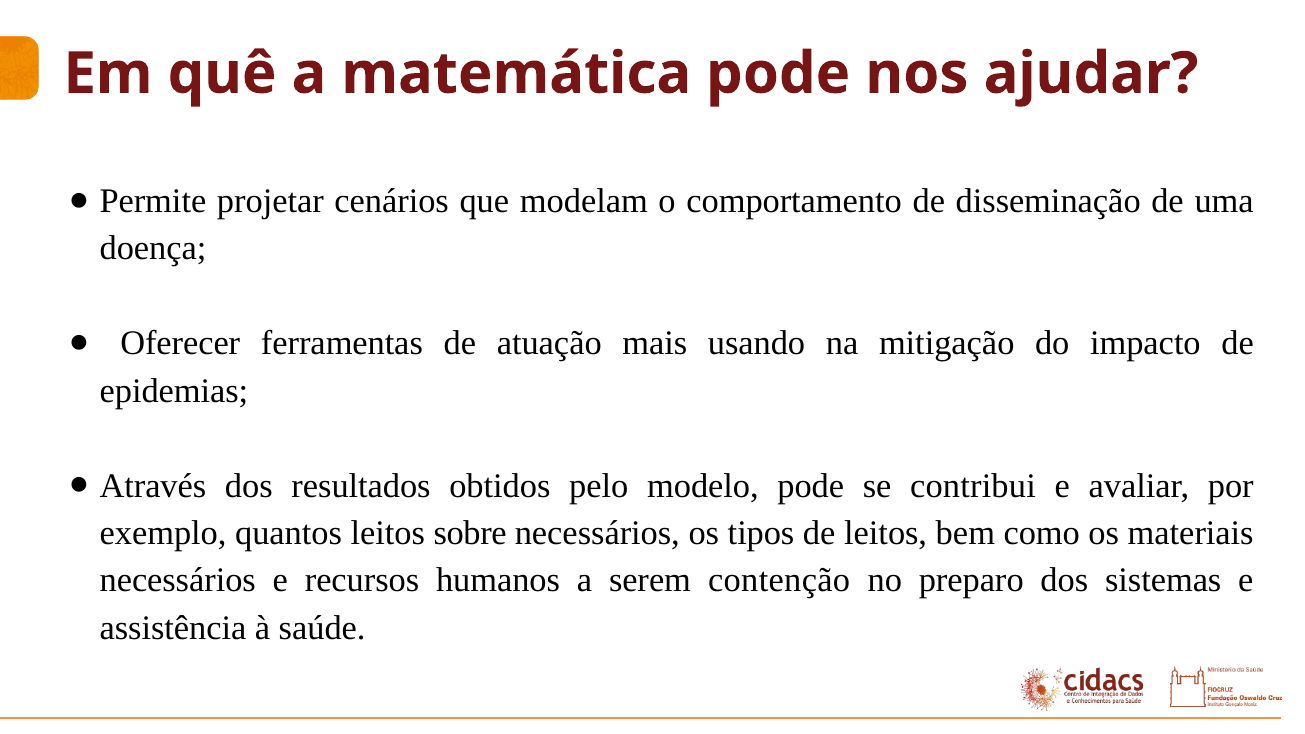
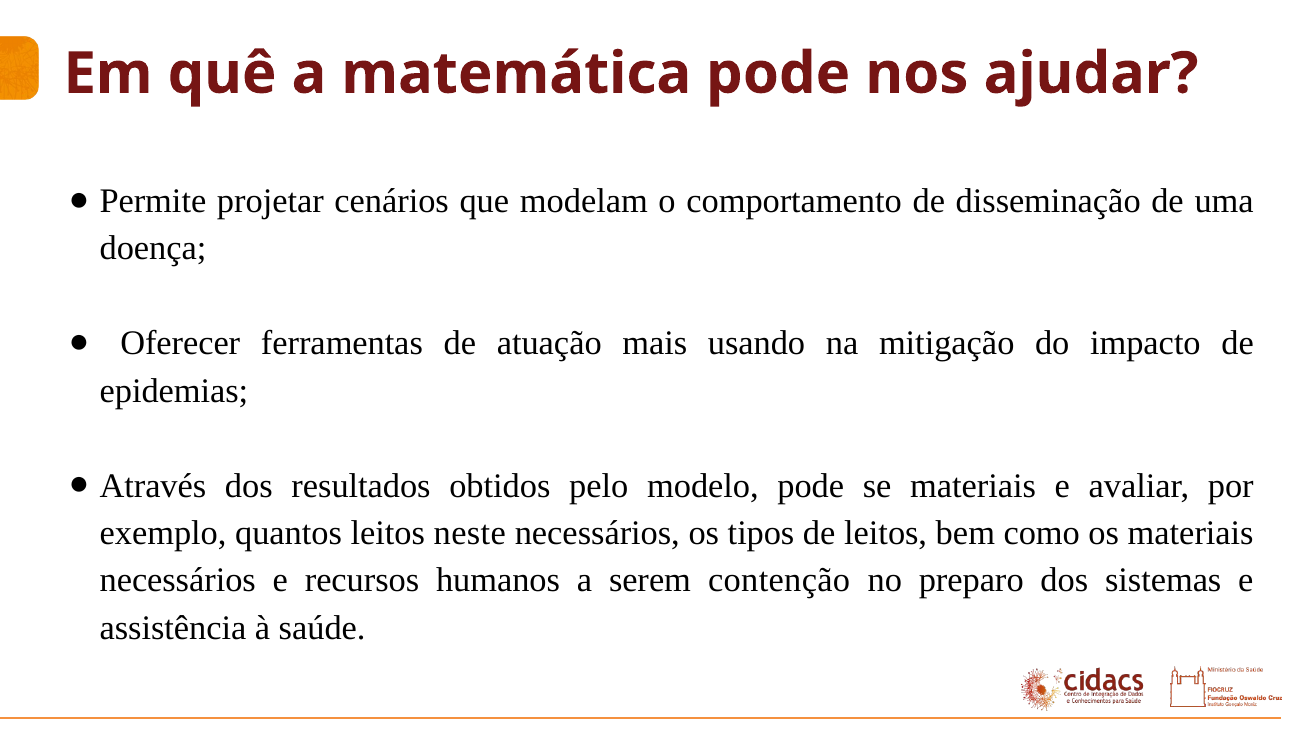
se contribui: contribui -> materiais
sobre: sobre -> neste
